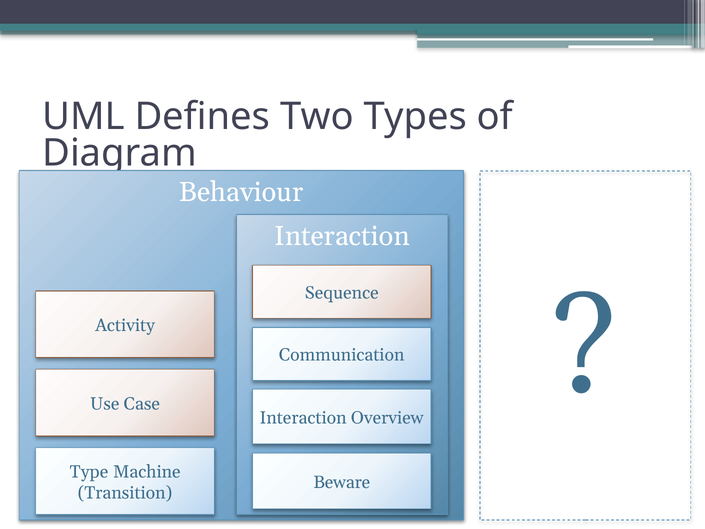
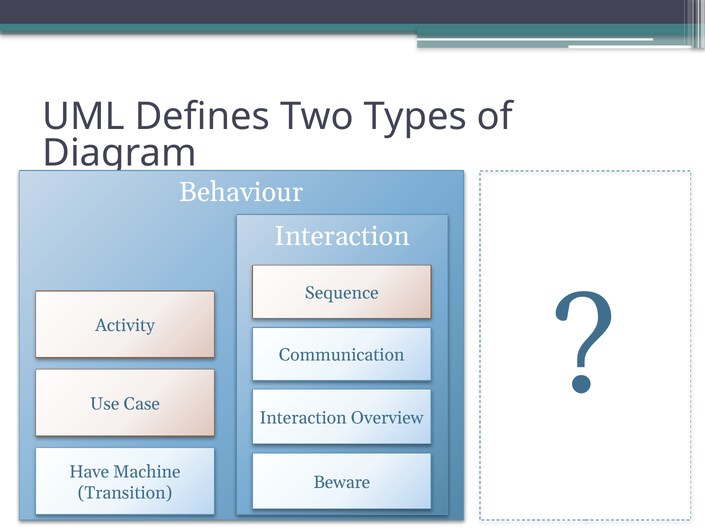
Type: Type -> Have
